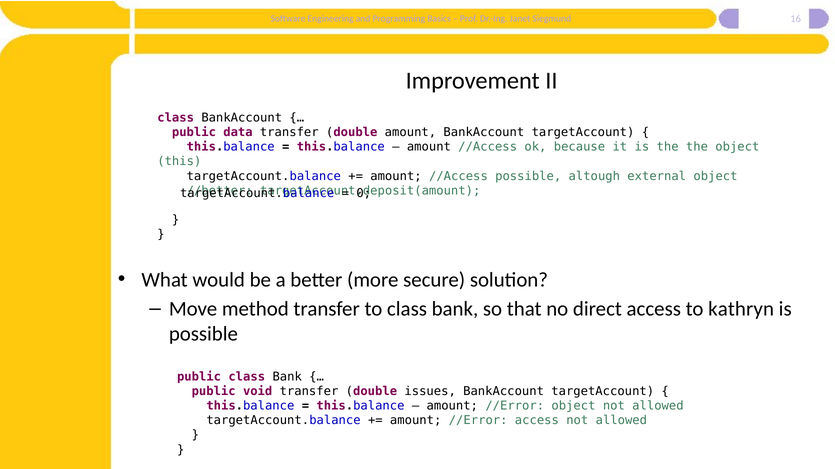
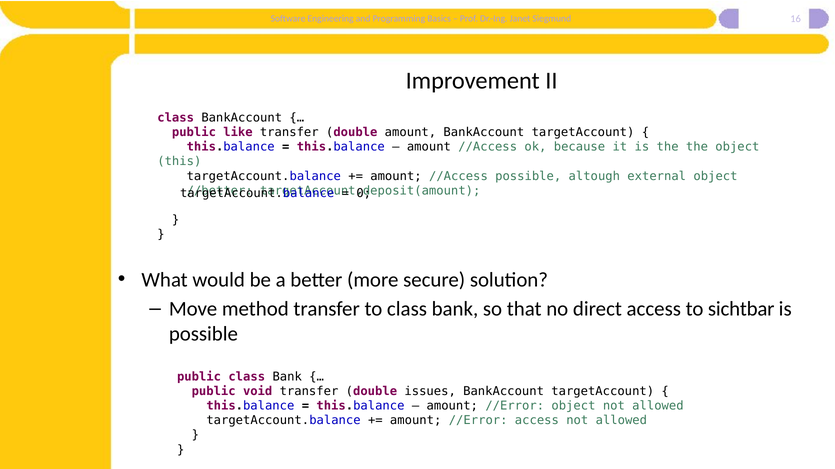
data: data -> like
kathryn: kathryn -> sichtbar
